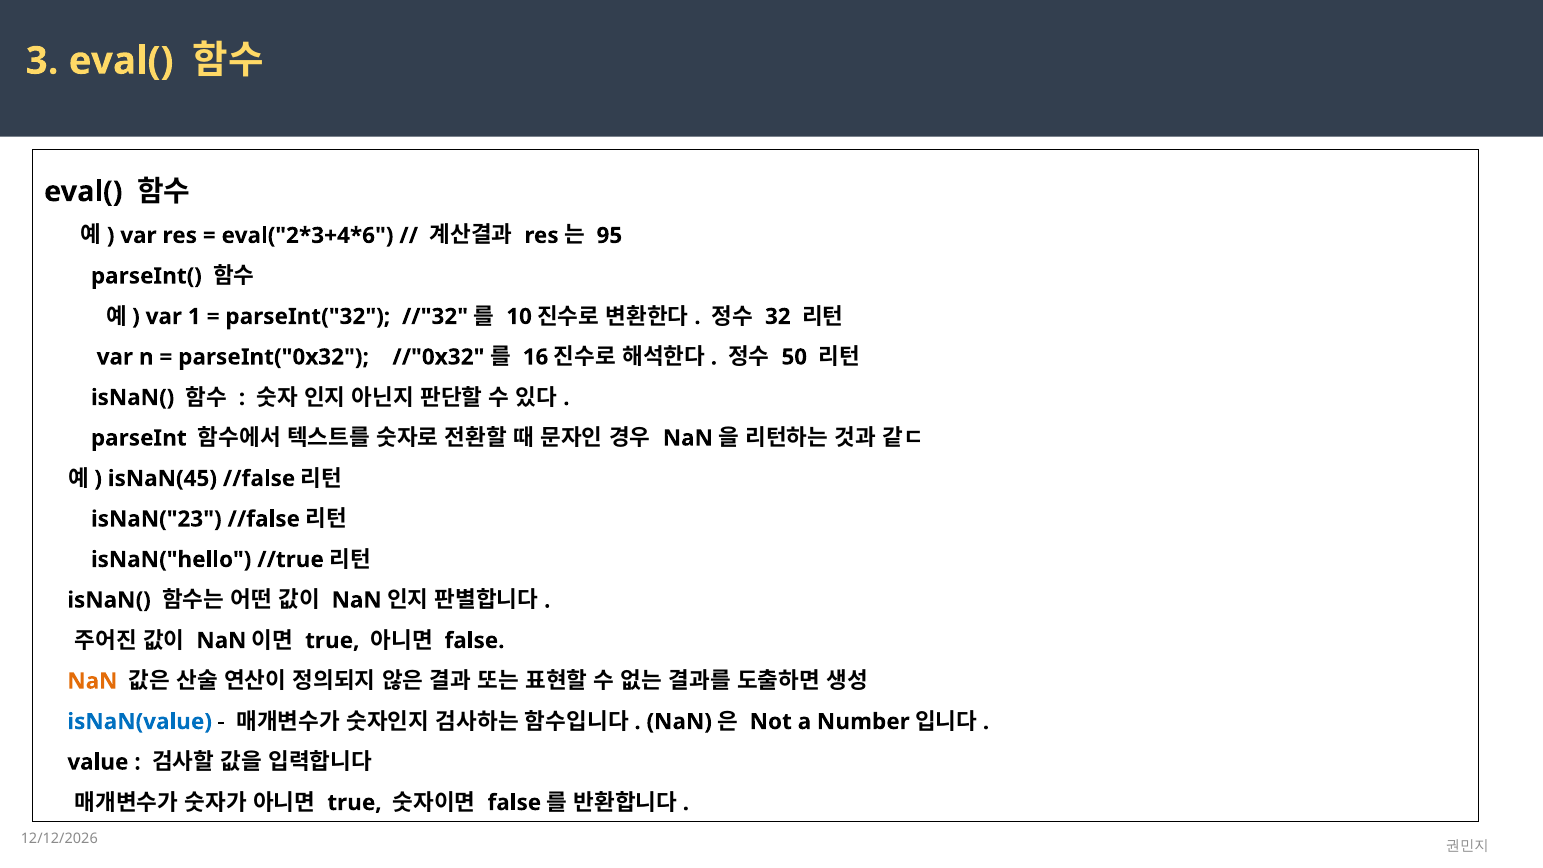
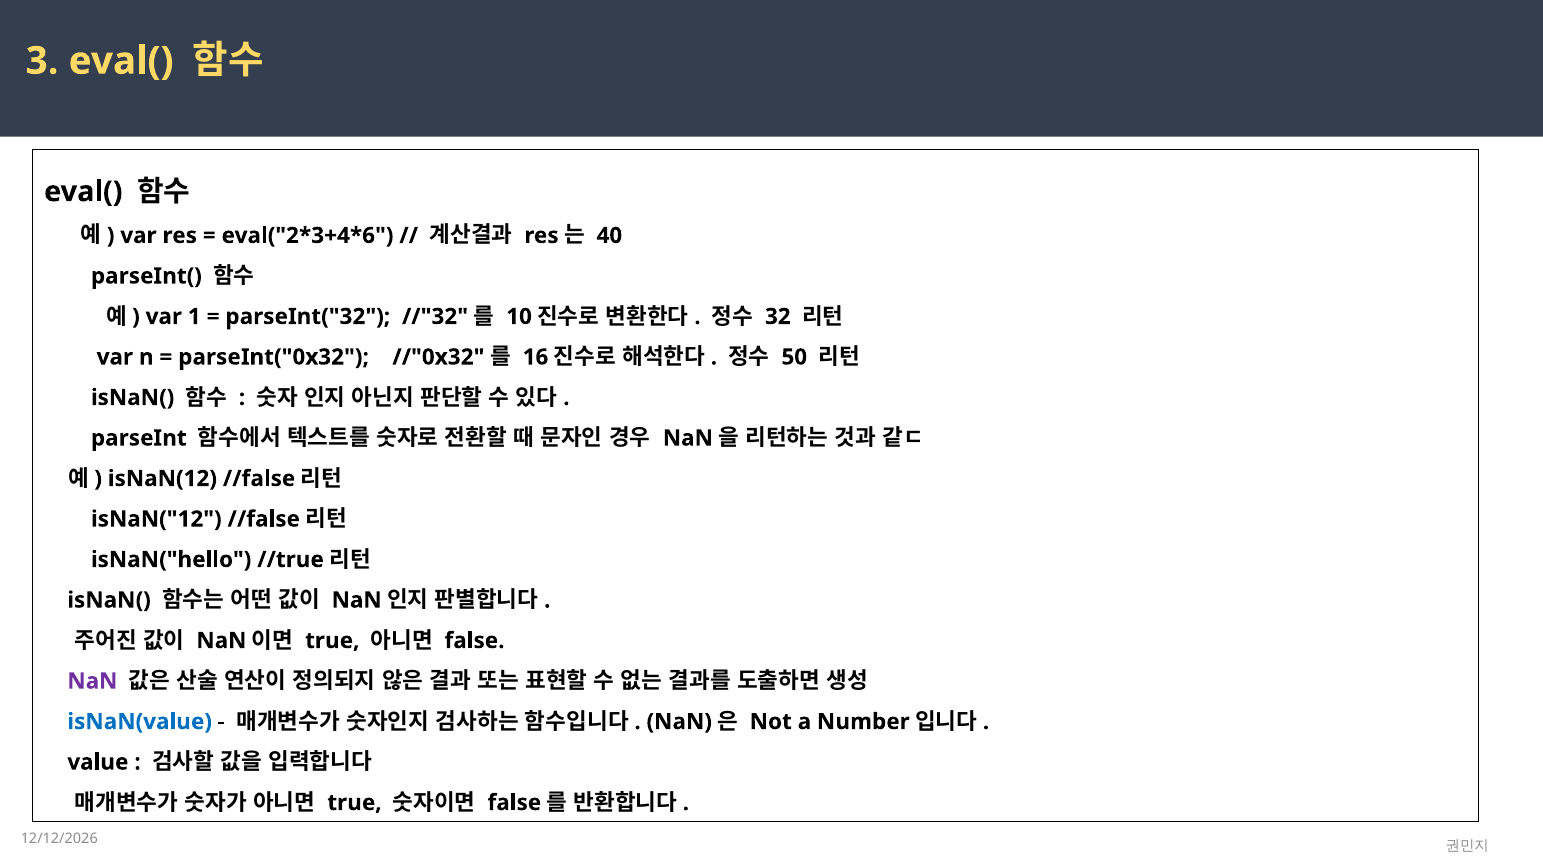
95: 95 -> 40
isNaN(45: isNaN(45 -> isNaN(12
isNaN("23: isNaN("23 -> isNaN("12
NaN at (92, 681) colour: orange -> purple
